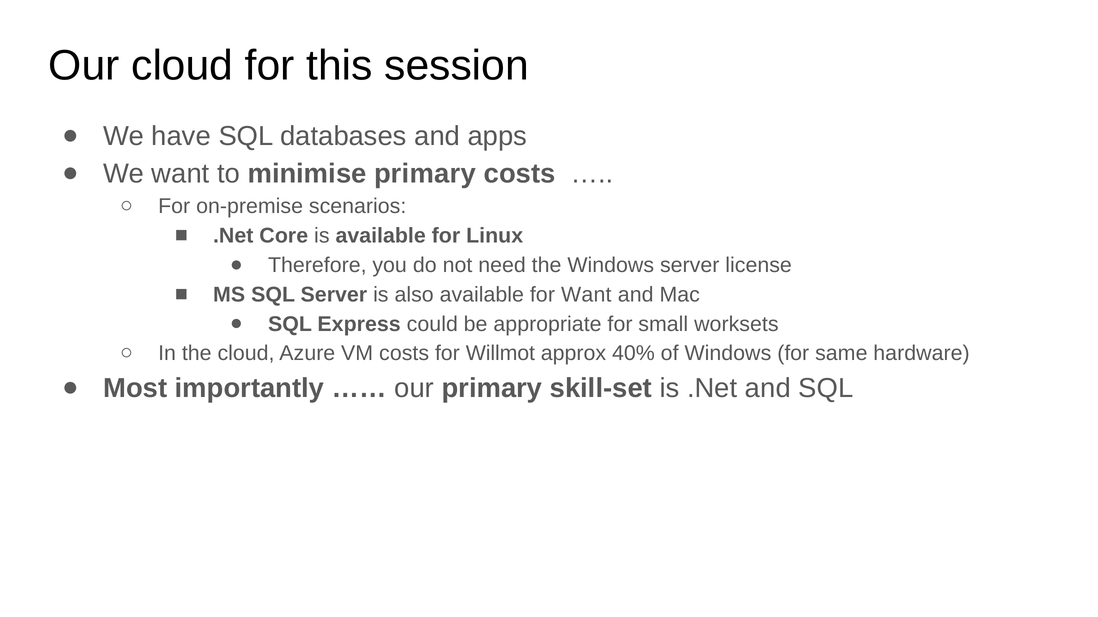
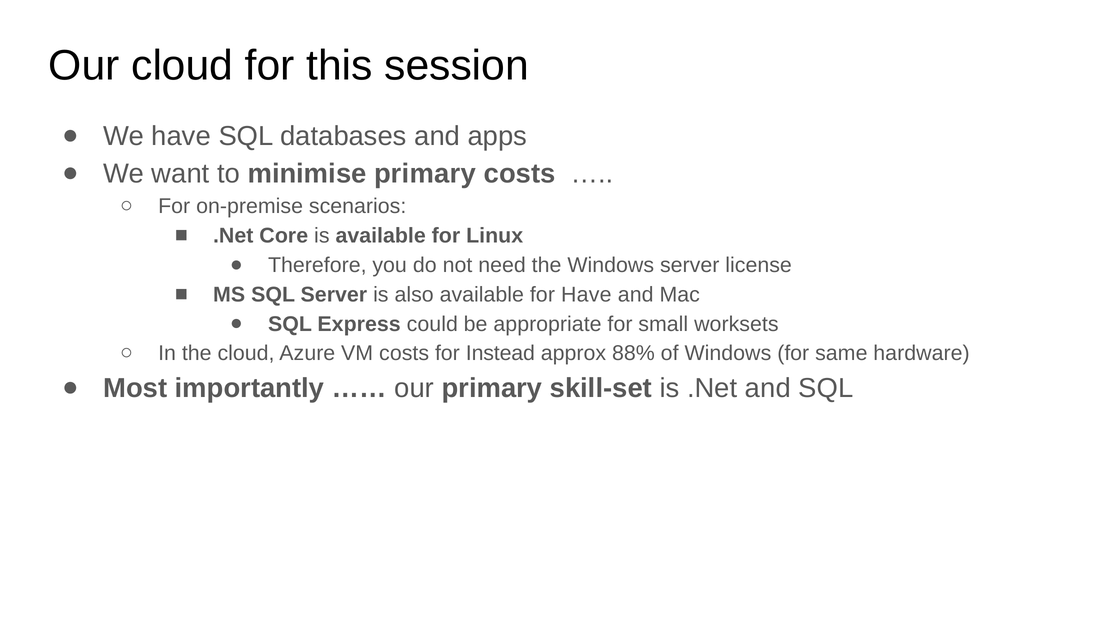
for Want: Want -> Have
Willmot: Willmot -> Instead
40%: 40% -> 88%
